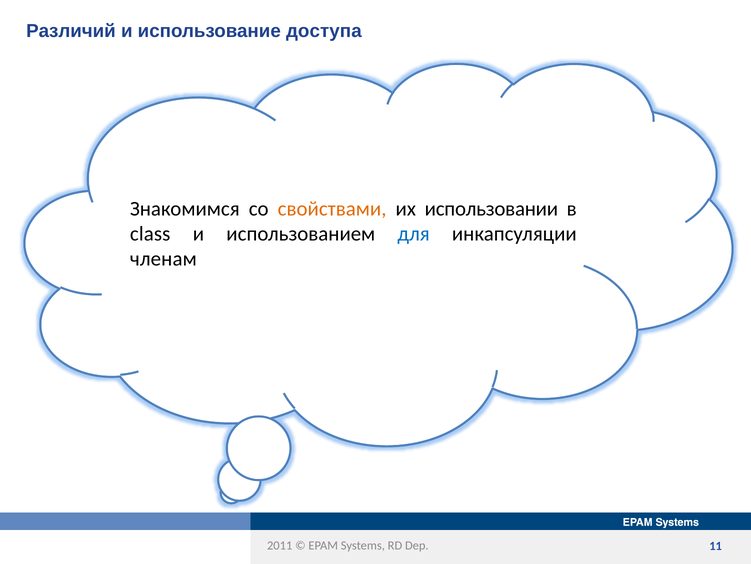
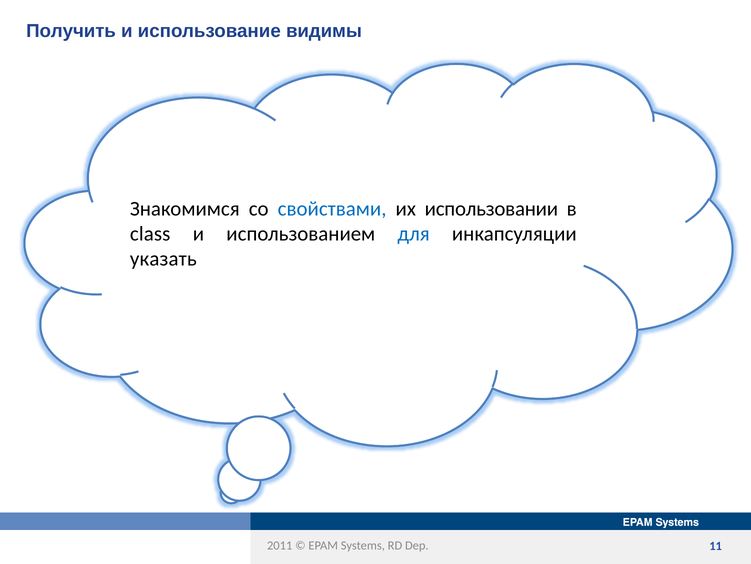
Различий: Различий -> Получить
доступа: доступа -> видимы
свойствами colour: orange -> blue
членам: членам -> указать
